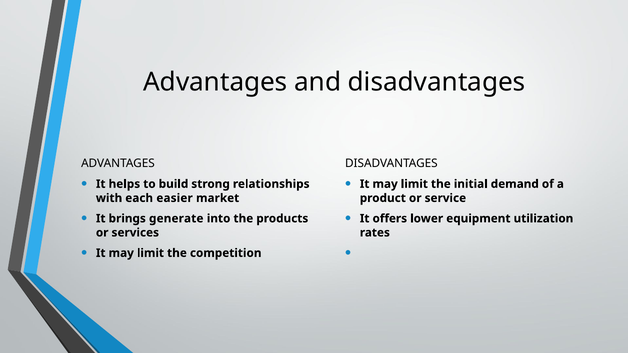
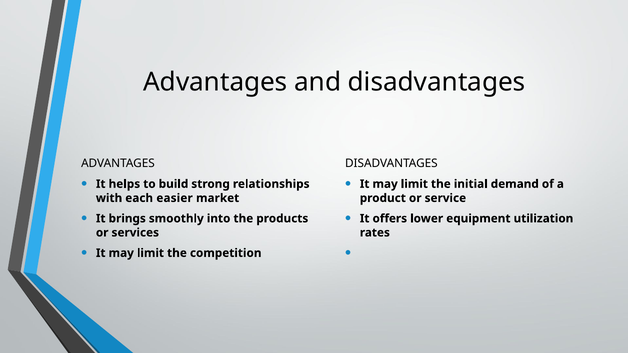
generate: generate -> smoothly
